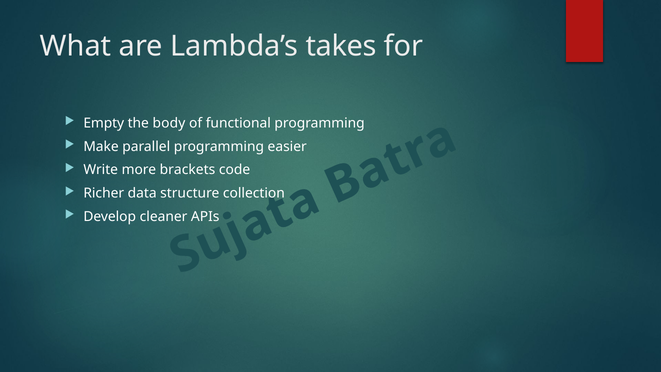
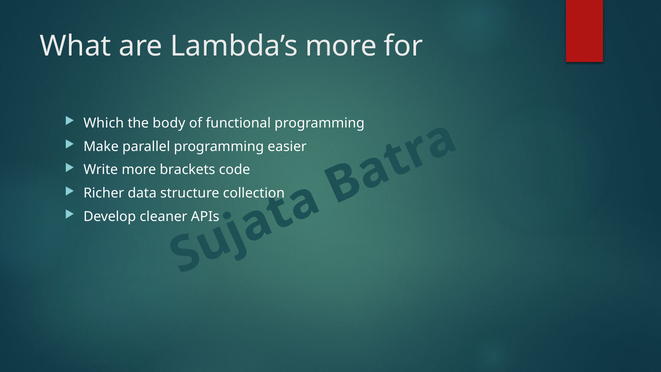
Lambda’s takes: takes -> more
Empty: Empty -> Which
